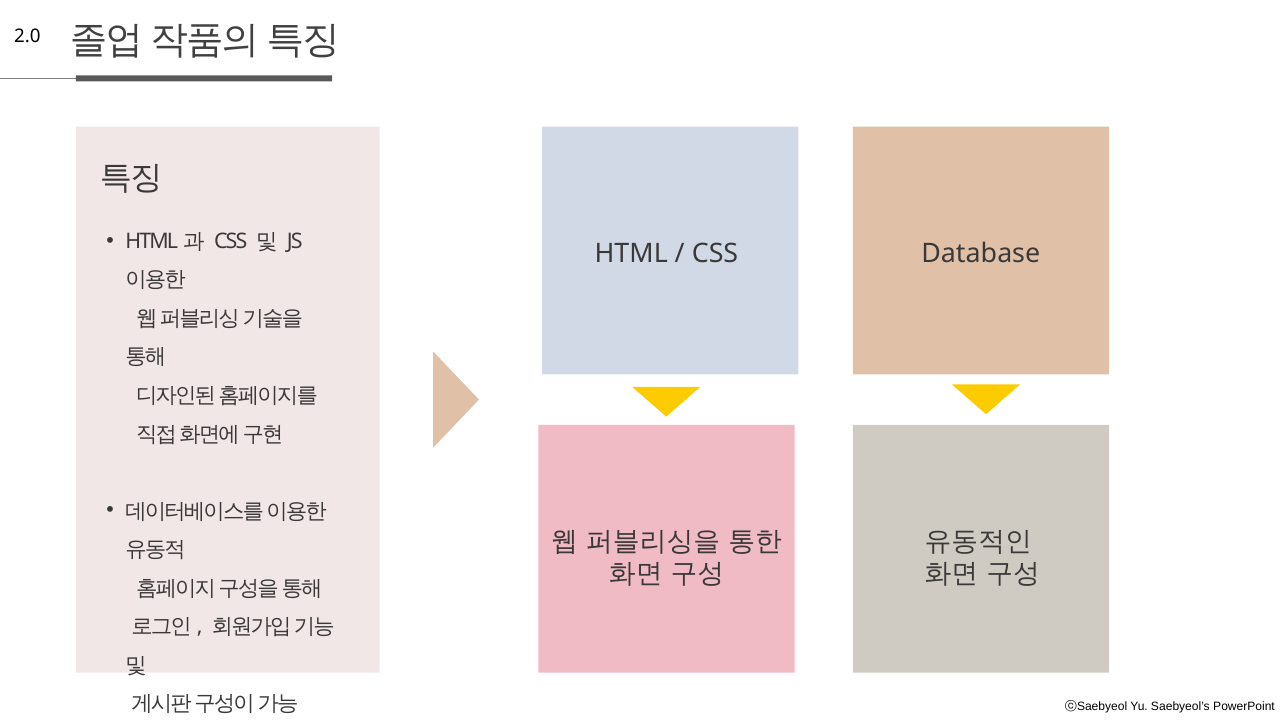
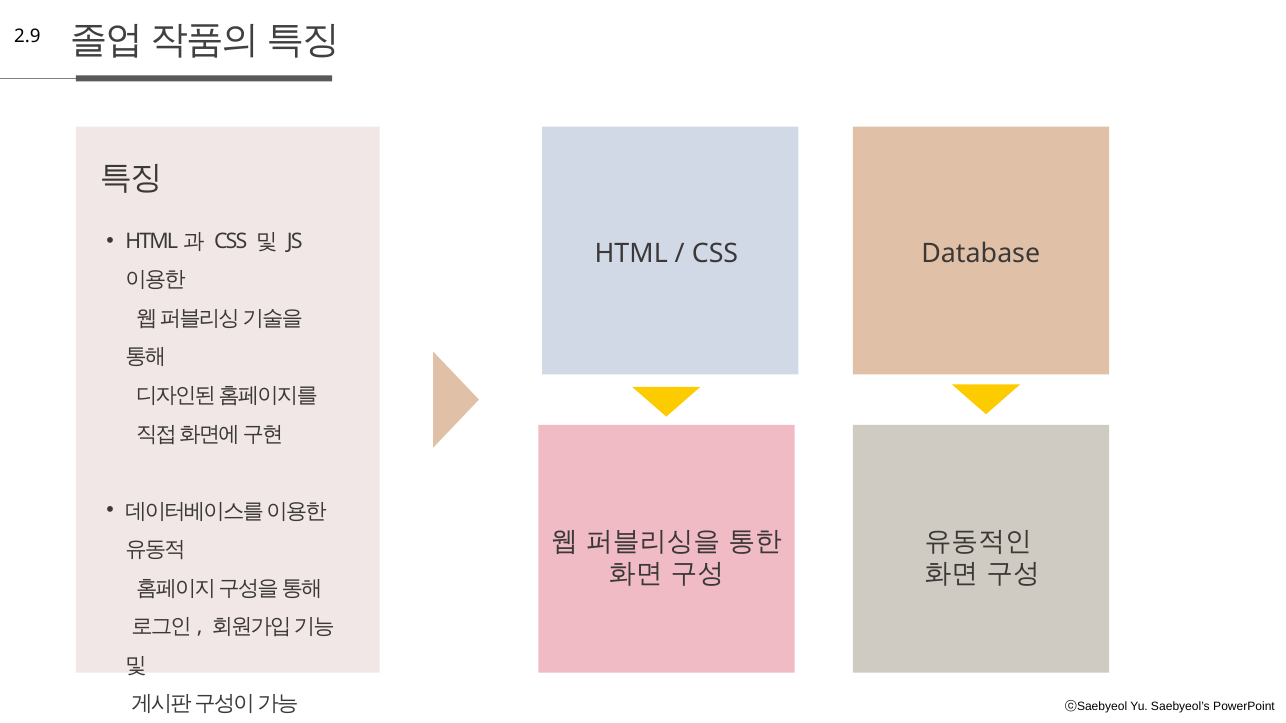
2.0: 2.0 -> 2.9
